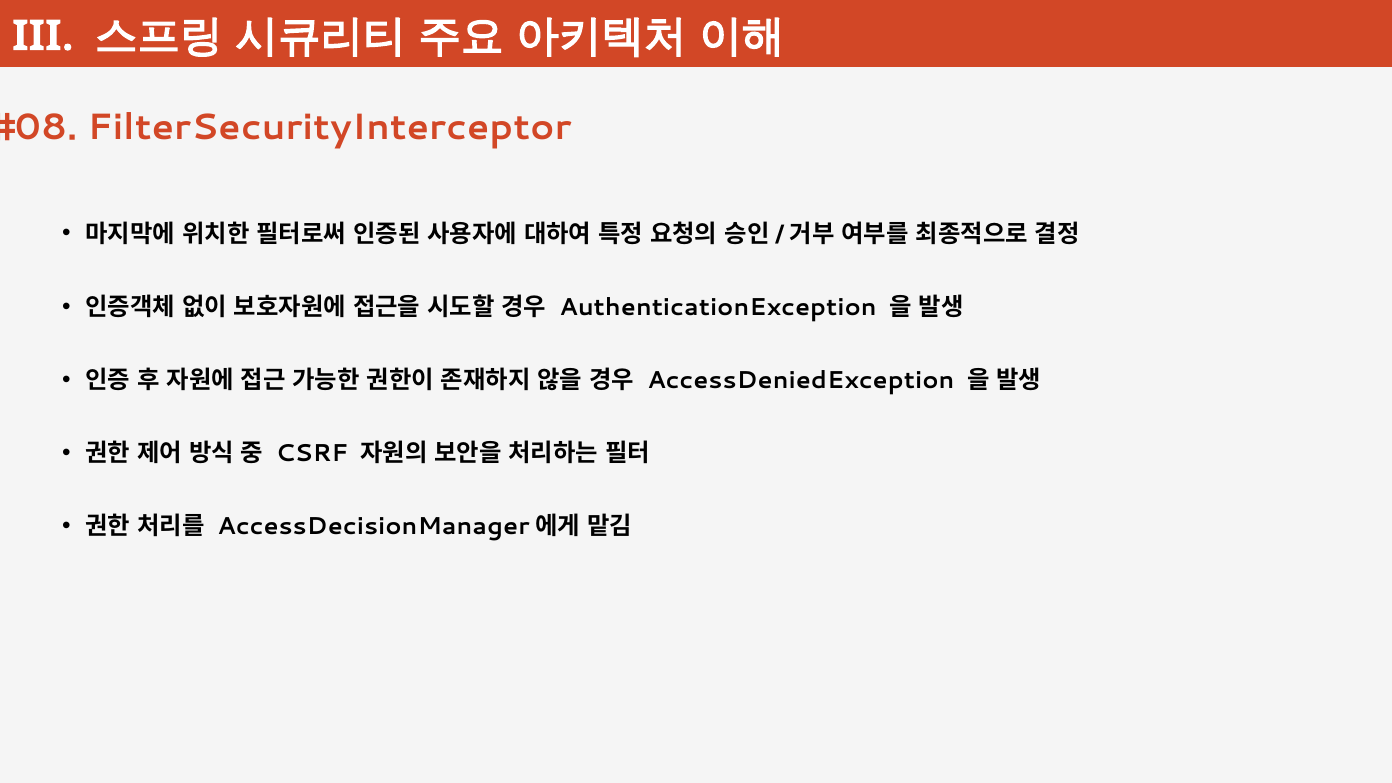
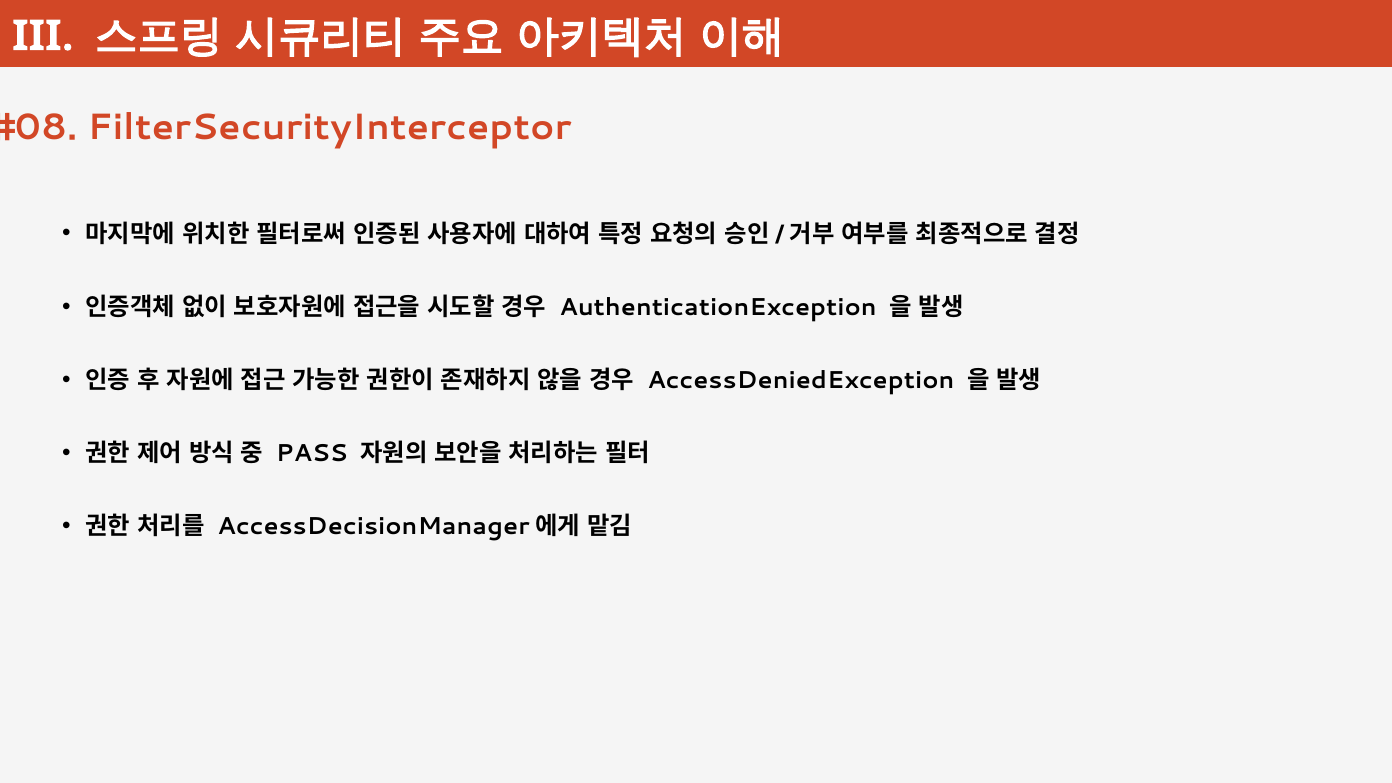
CSRF: CSRF -> PASS
